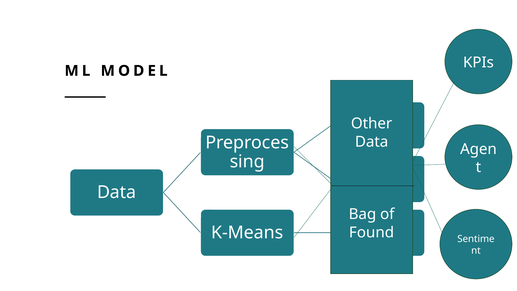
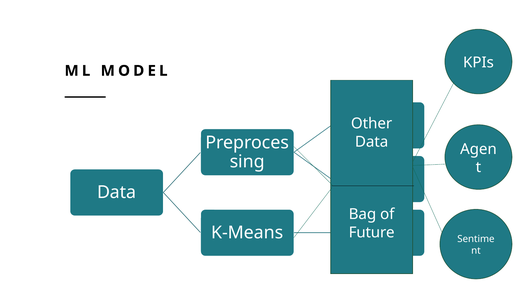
Found: Found -> Future
